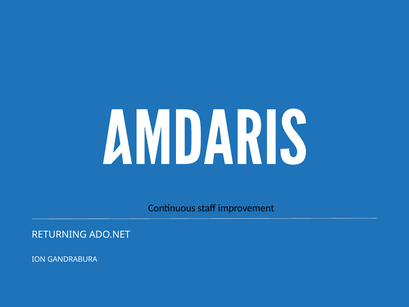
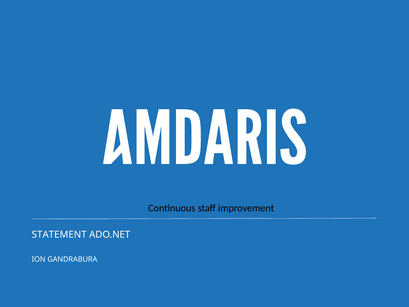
RETURNING: RETURNING -> STATEMENT
